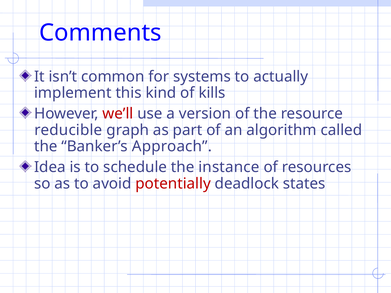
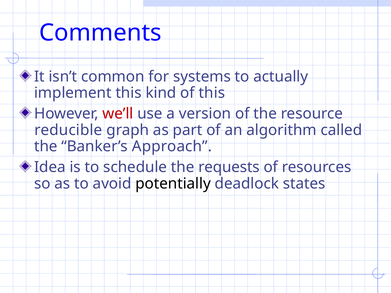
of kills: kills -> this
instance: instance -> requests
potentially colour: red -> black
